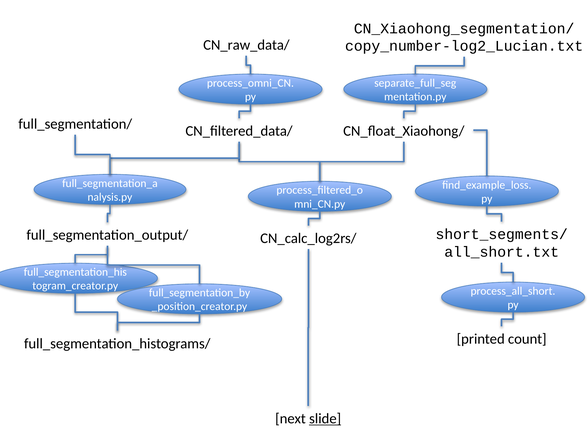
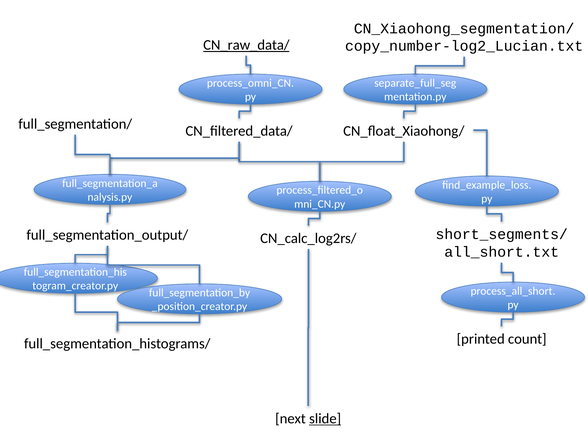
CN_raw_data/ underline: none -> present
